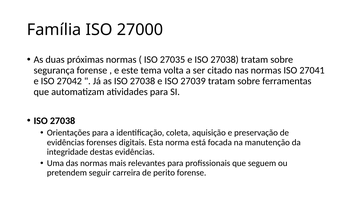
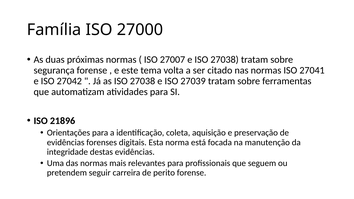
27035: 27035 -> 27007
27038 at (63, 121): 27038 -> 21896
